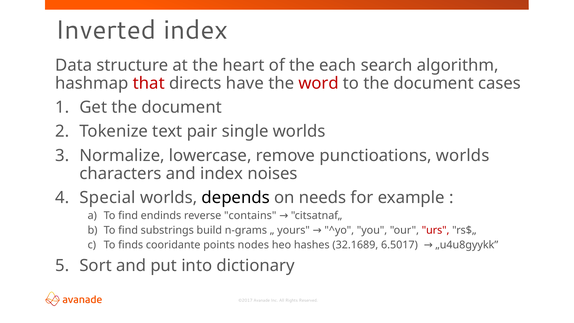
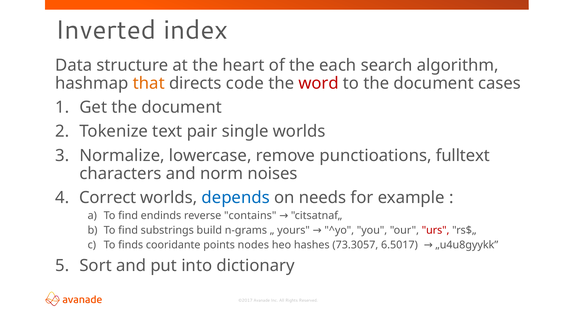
that colour: red -> orange
have: have -> code
punctioations worlds: worlds -> fulltext
and index: index -> norm
Special: Special -> Correct
depends colour: black -> blue
32.1689: 32.1689 -> 73.3057
